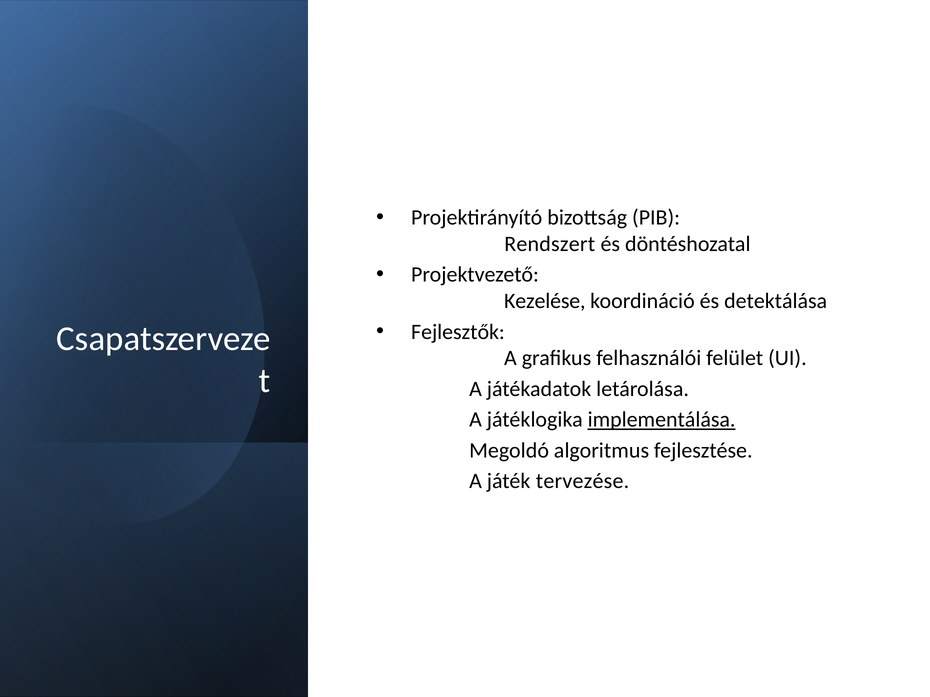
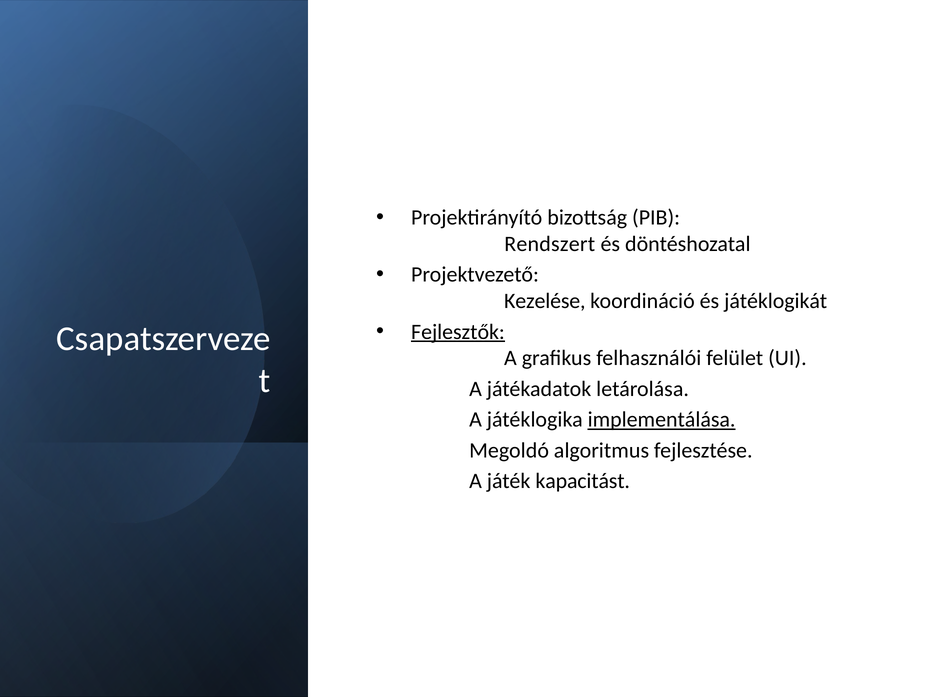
detektálása: detektálása -> játéklogikát
Fejlesztők underline: none -> present
tervezése: tervezése -> kapacitást
